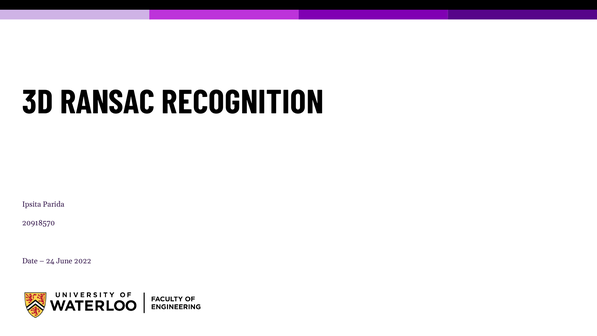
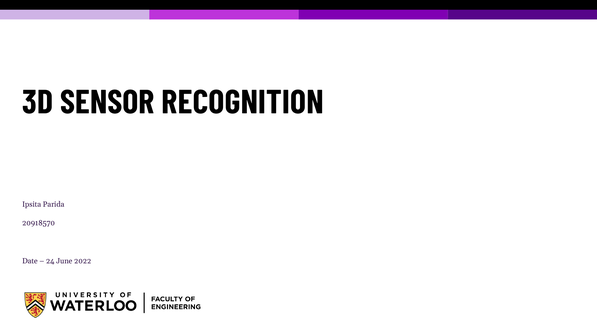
RANSAC: RANSAC -> SENSOR
